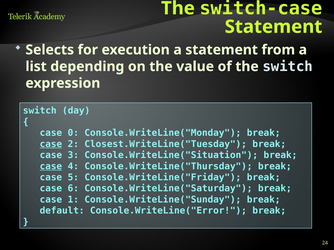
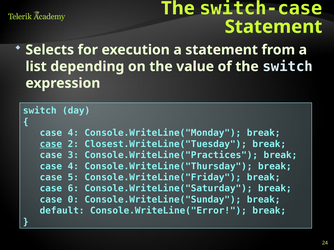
0 at (73, 133): 0 -> 4
Console.WriteLine("Situation: Console.WriteLine("Situation -> Console.WriteLine("Practices
case at (51, 167) underline: present -> none
1: 1 -> 0
